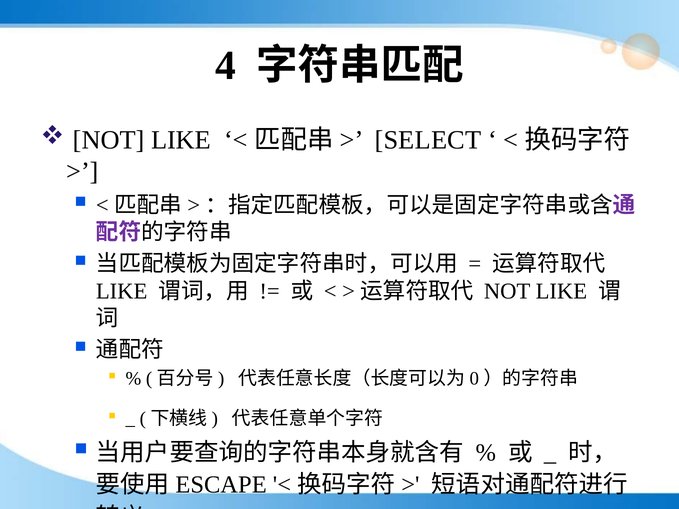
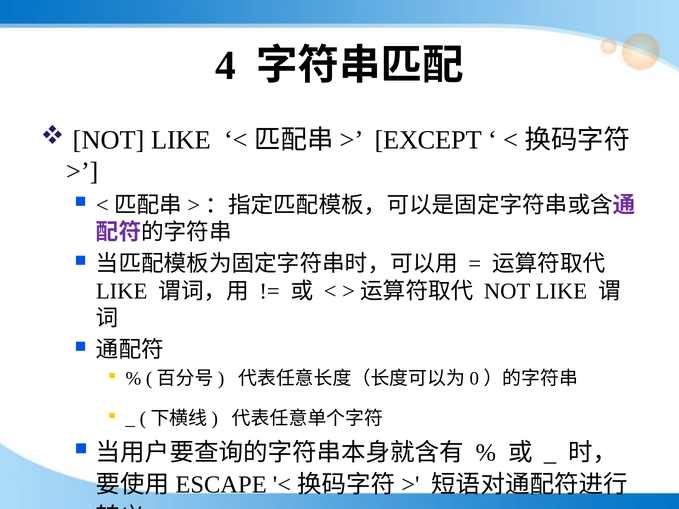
SELECT: SELECT -> EXCEPT
